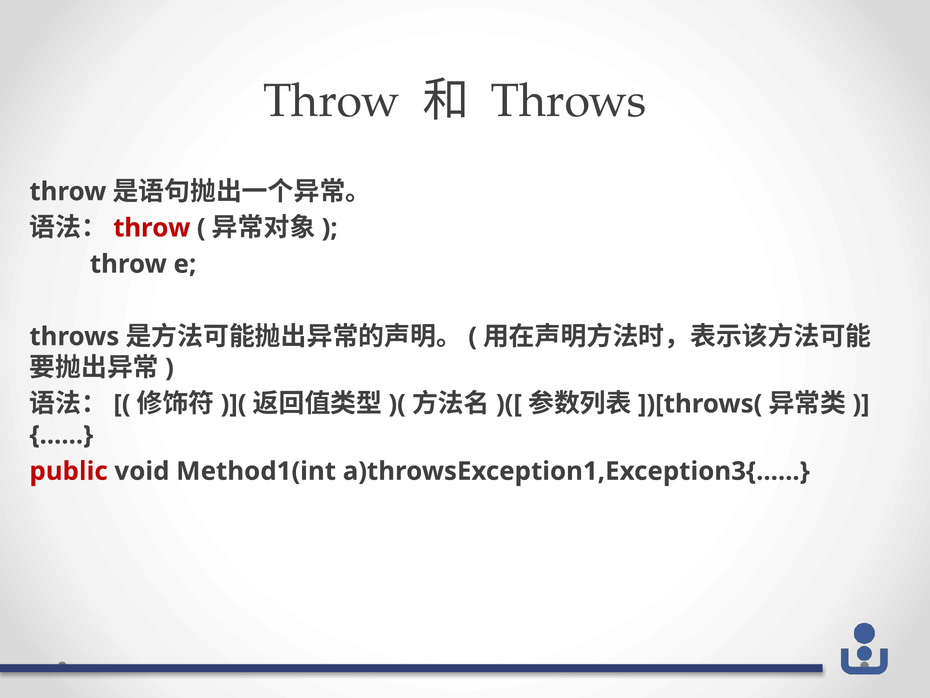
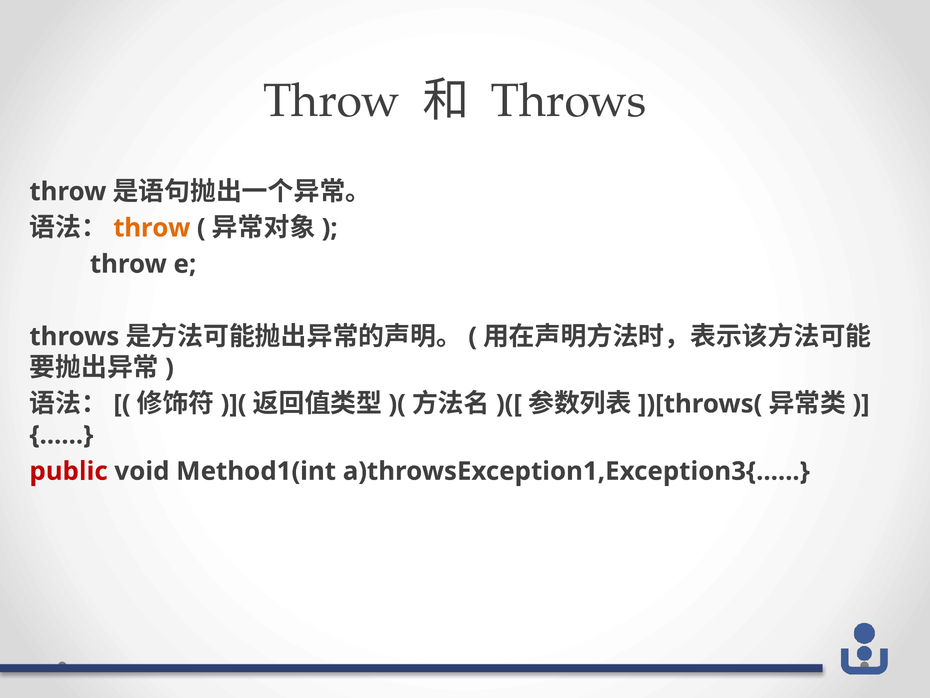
throw at (152, 228) colour: red -> orange
